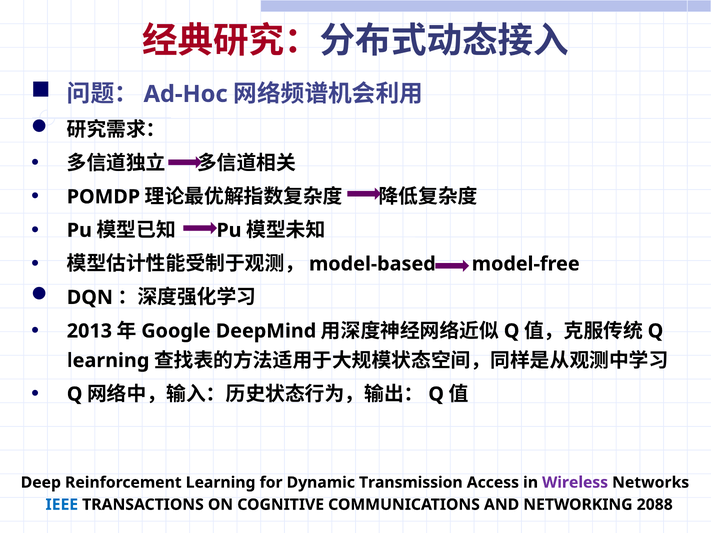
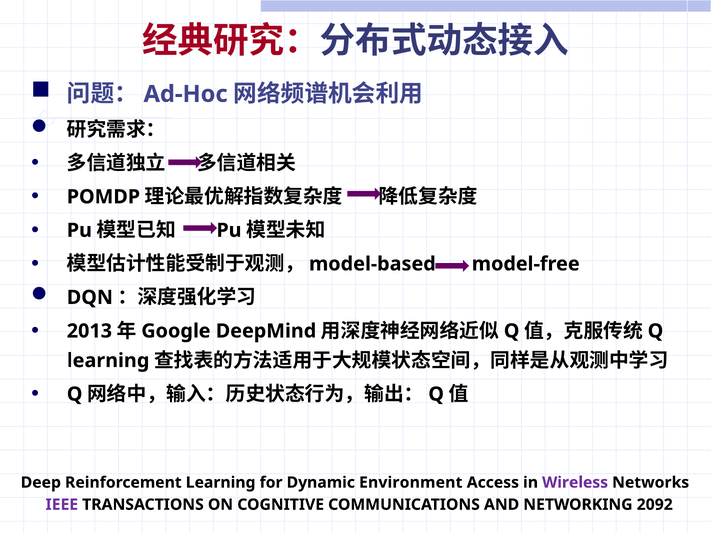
Transmission: Transmission -> Environment
IEEE colour: blue -> purple
2088: 2088 -> 2092
